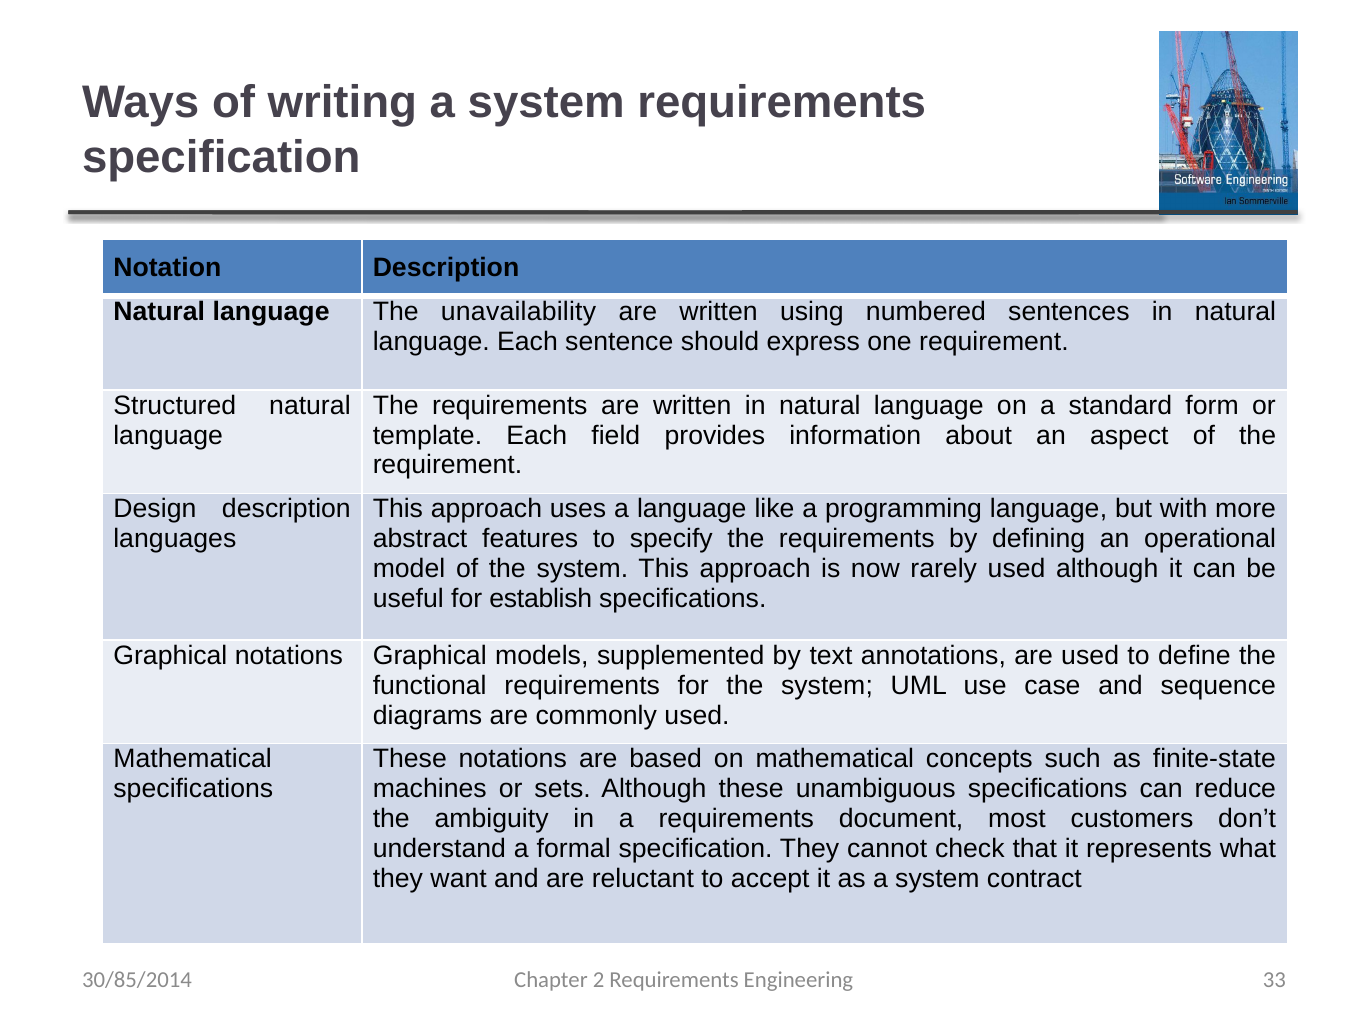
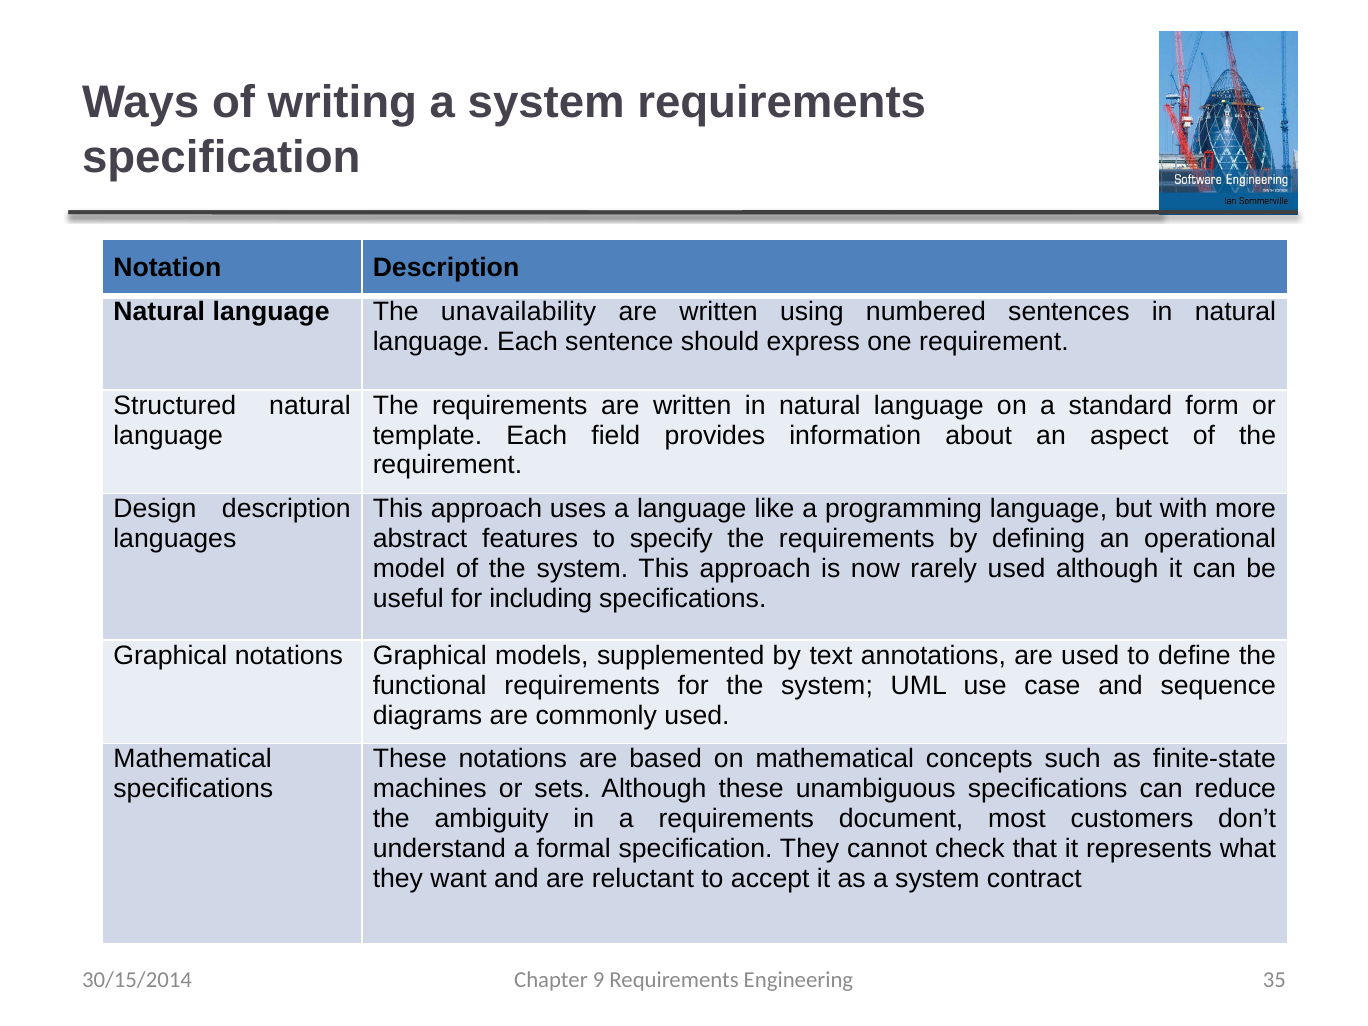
establish: establish -> including
30/85/2014: 30/85/2014 -> 30/15/2014
2: 2 -> 9
33: 33 -> 35
